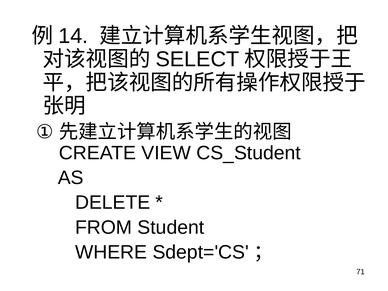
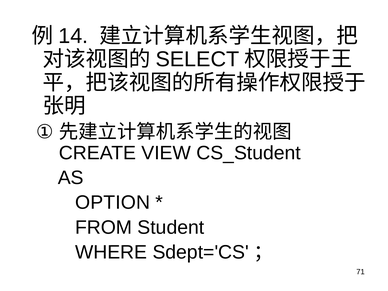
DELETE: DELETE -> OPTION
